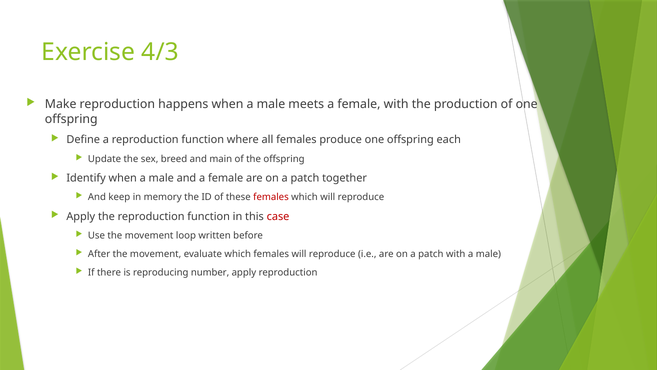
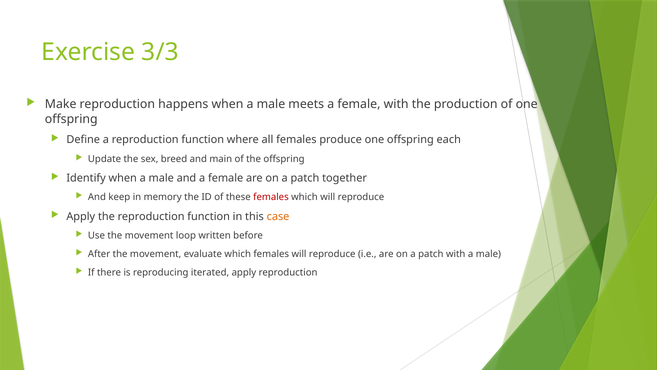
4/3: 4/3 -> 3/3
case colour: red -> orange
number: number -> iterated
